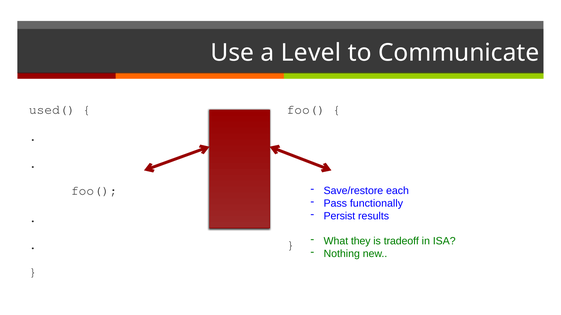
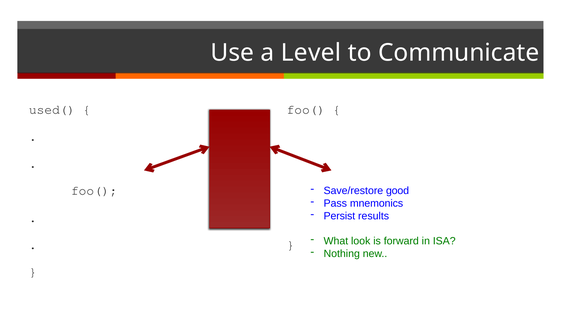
each: each -> good
functionally: functionally -> mnemonics
they: they -> look
tradeoff: tradeoff -> forward
